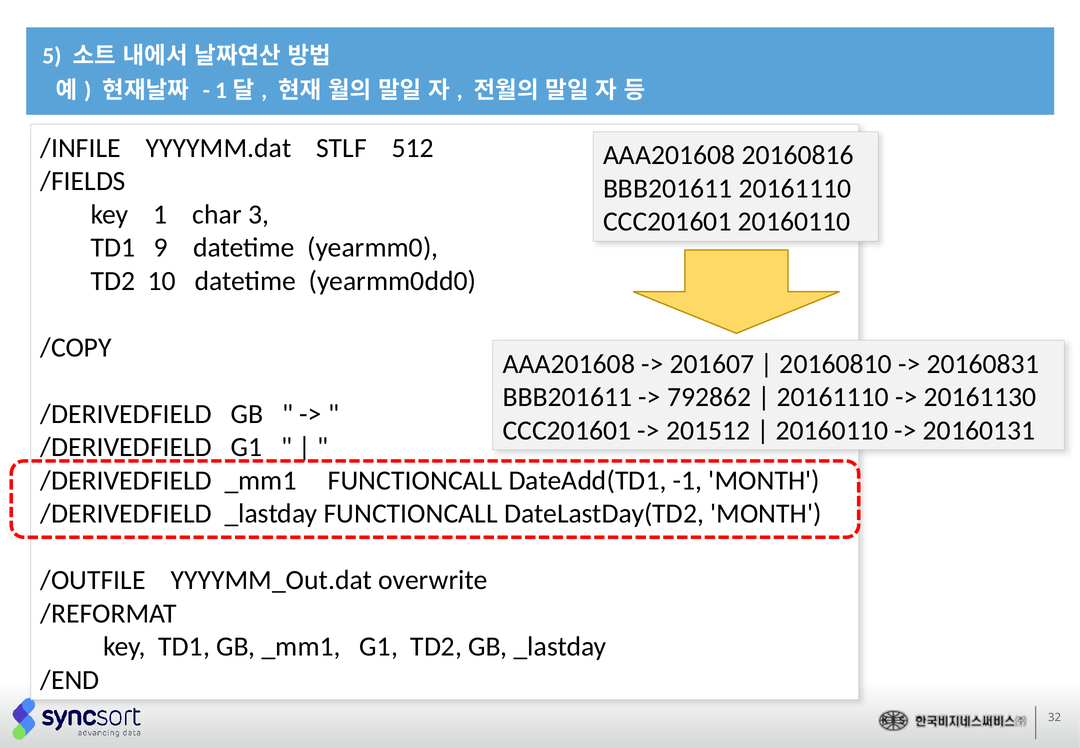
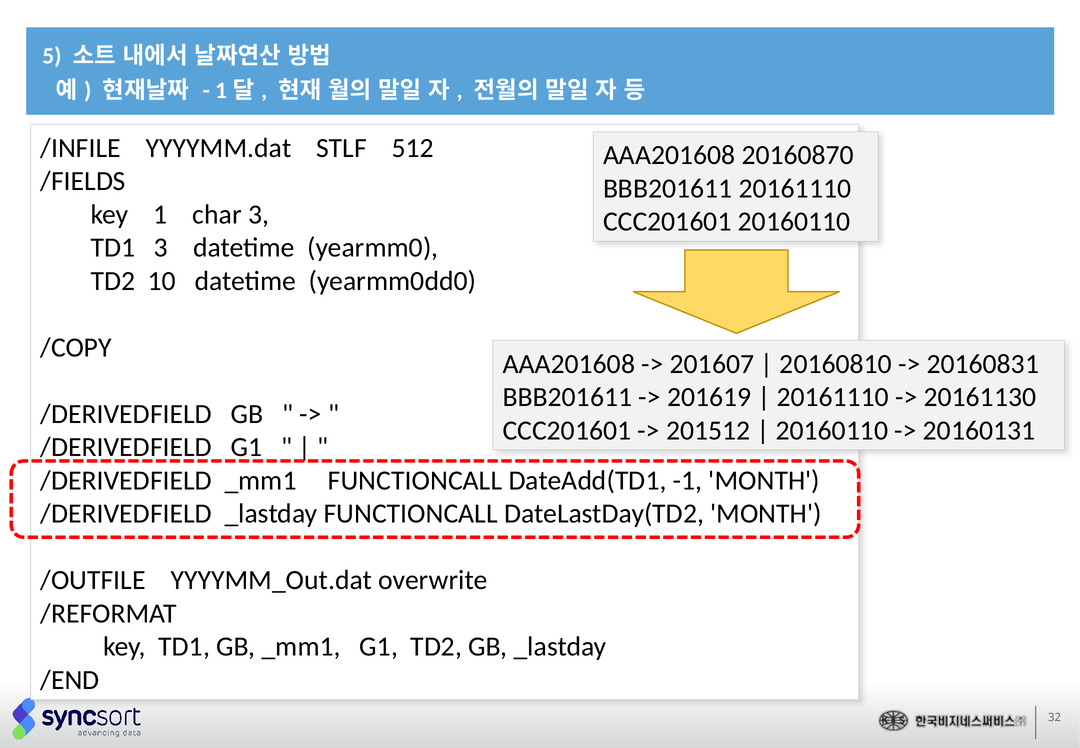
20160816: 20160816 -> 20160870
TD1 9: 9 -> 3
792862: 792862 -> 201619
